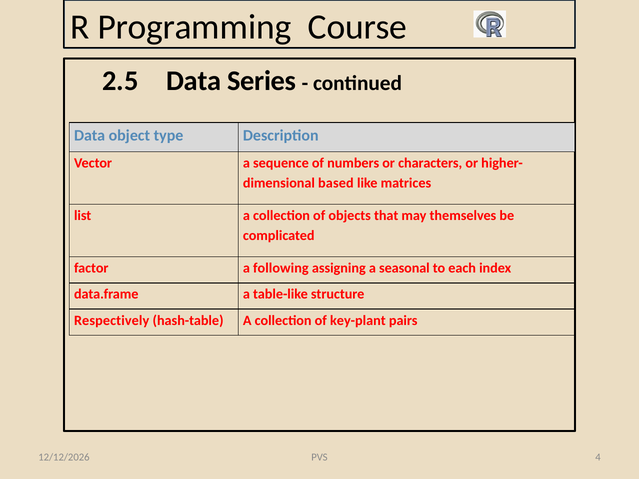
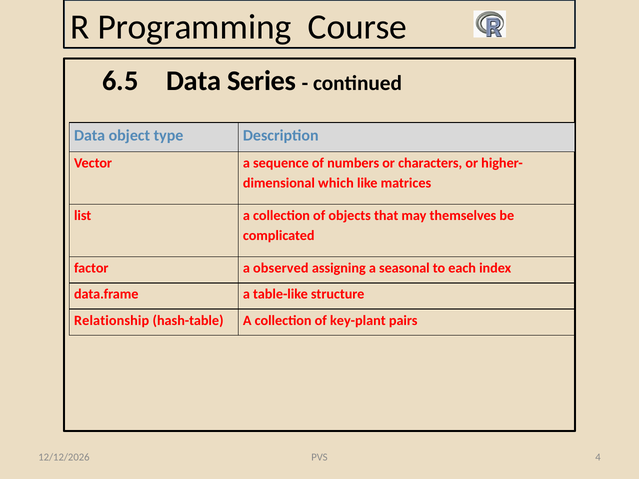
2.5: 2.5 -> 6.5
based: based -> which
following: following -> observed
Respectively: Respectively -> Relationship
